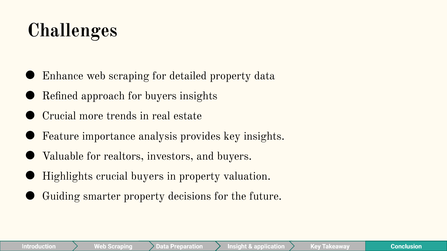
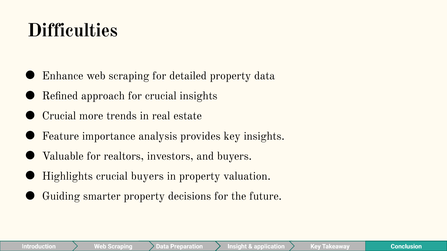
Challenges: Challenges -> Difficulties
for buyers: buyers -> crucial
